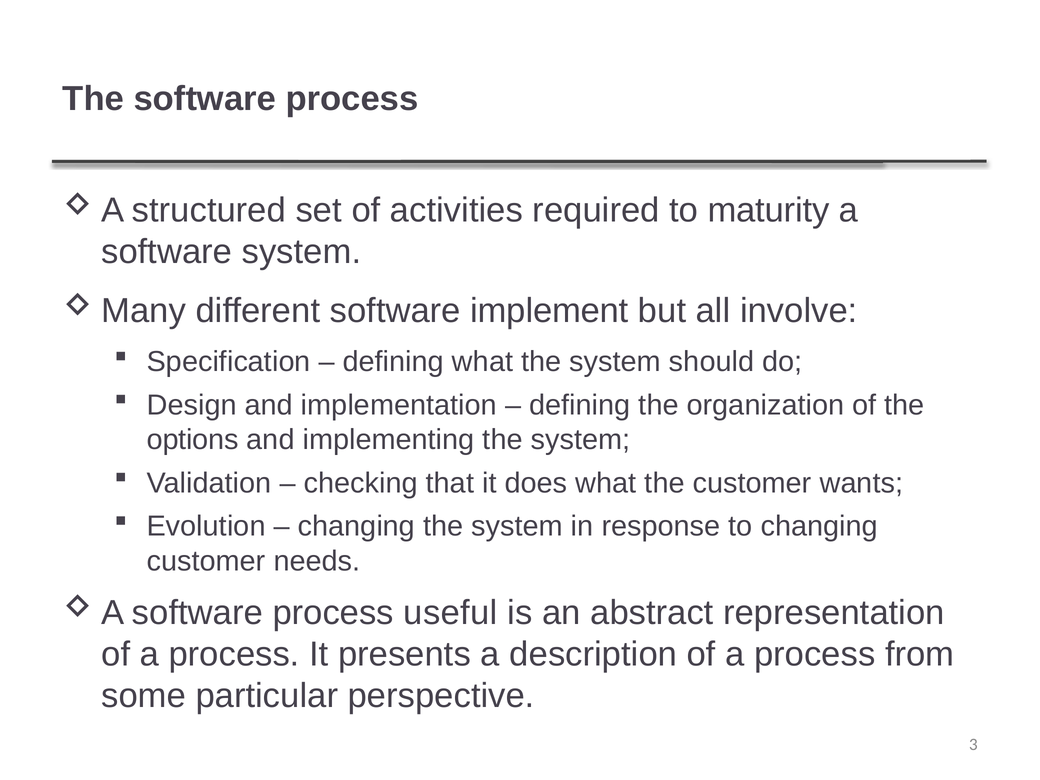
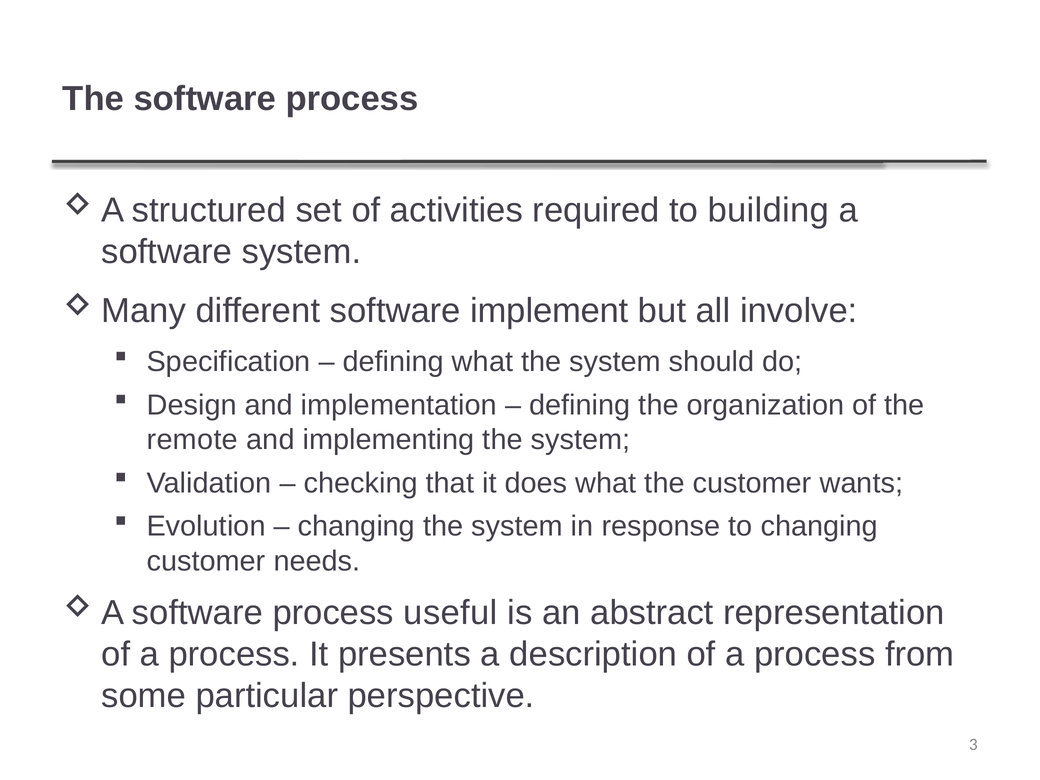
maturity: maturity -> building
options: options -> remote
